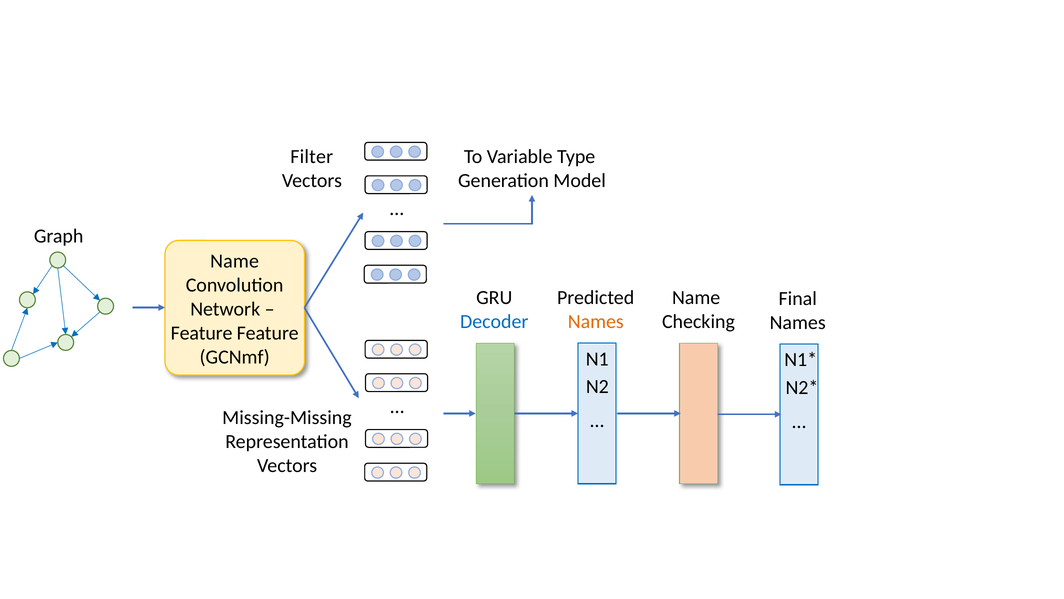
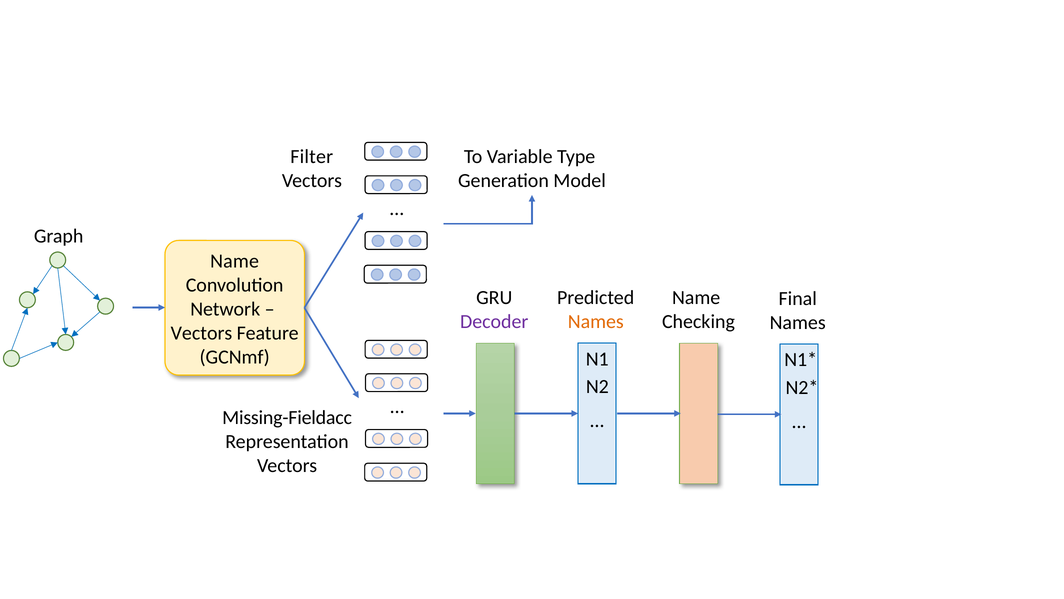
Decoder colour: blue -> purple
Feature at (202, 333): Feature -> Vectors
Missing-Missing: Missing-Missing -> Missing-Fieldacc
